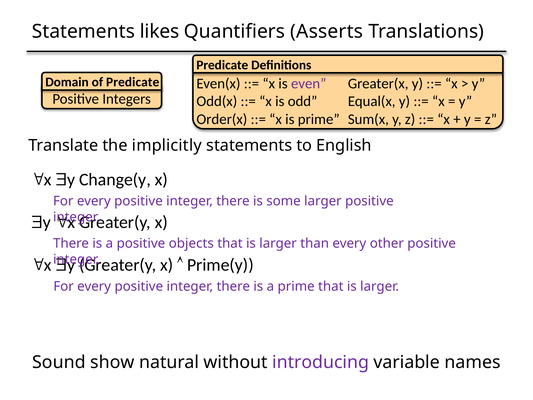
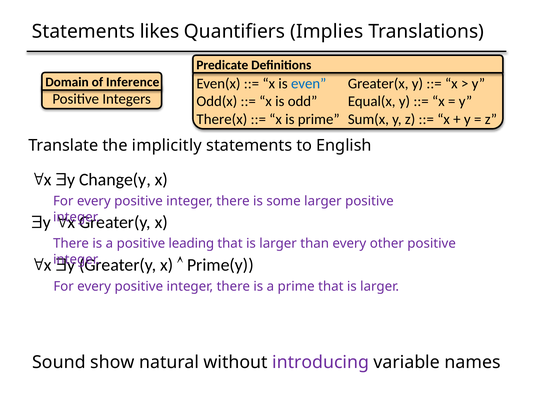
Asserts: Asserts -> Implies
of Predicate: Predicate -> Inference
even colour: purple -> blue
Order(x: Order(x -> There(x
objects: objects -> leading
